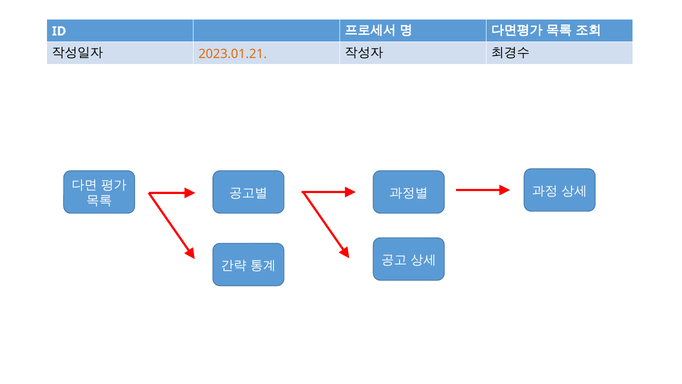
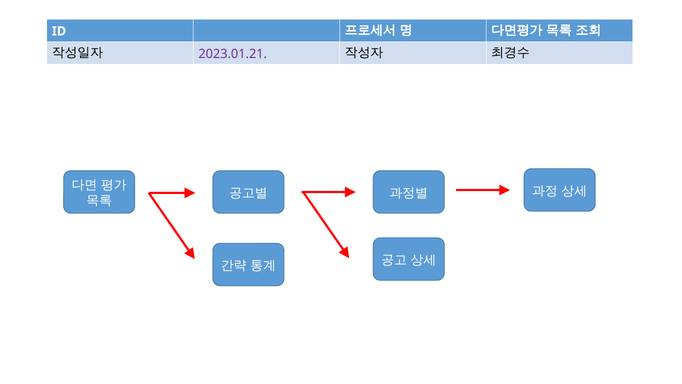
2023.01.21 colour: orange -> purple
